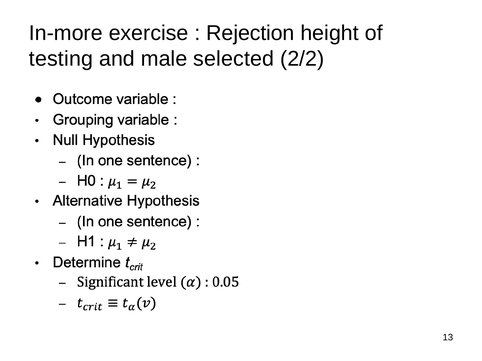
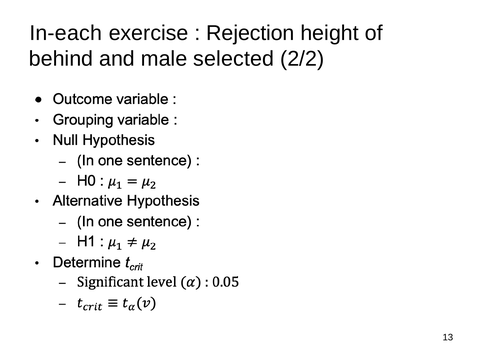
In-more: In-more -> In-each
testing: testing -> behind
